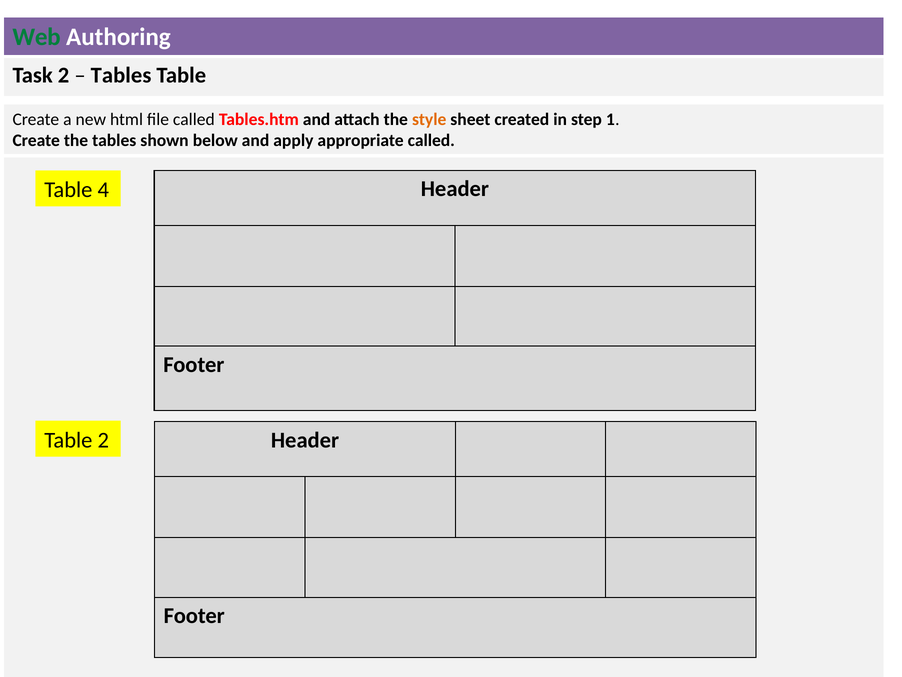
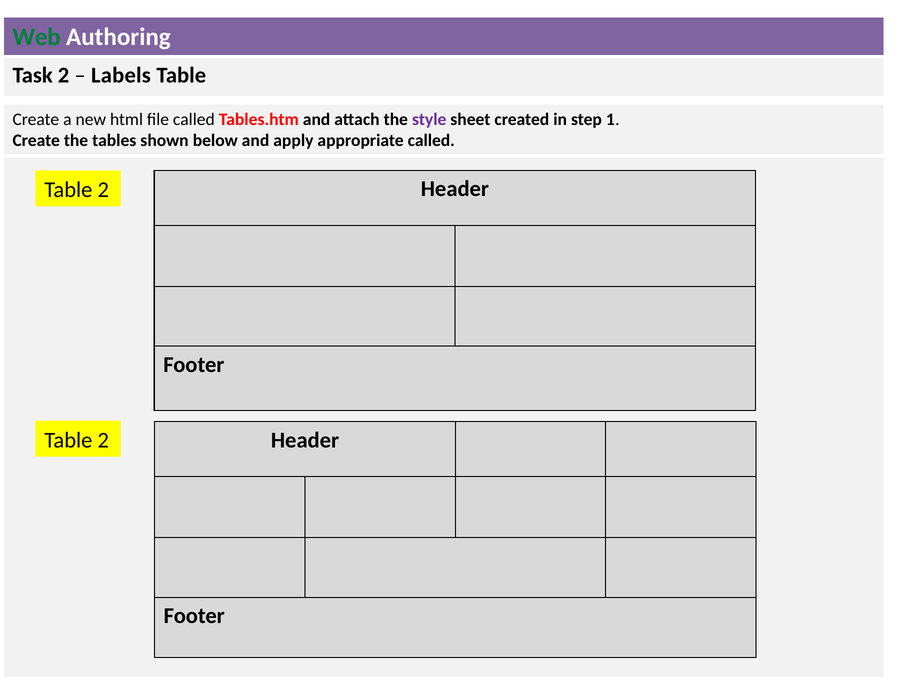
Tables at (121, 75): Tables -> Labels
style colour: orange -> purple
4 at (103, 190): 4 -> 2
